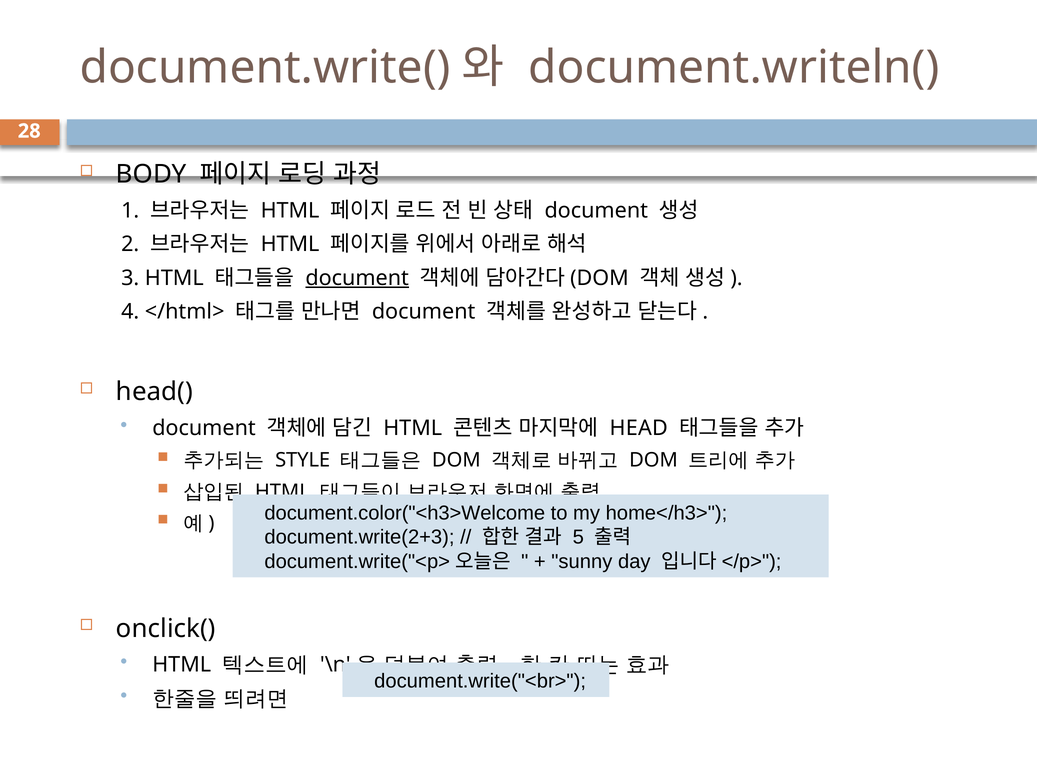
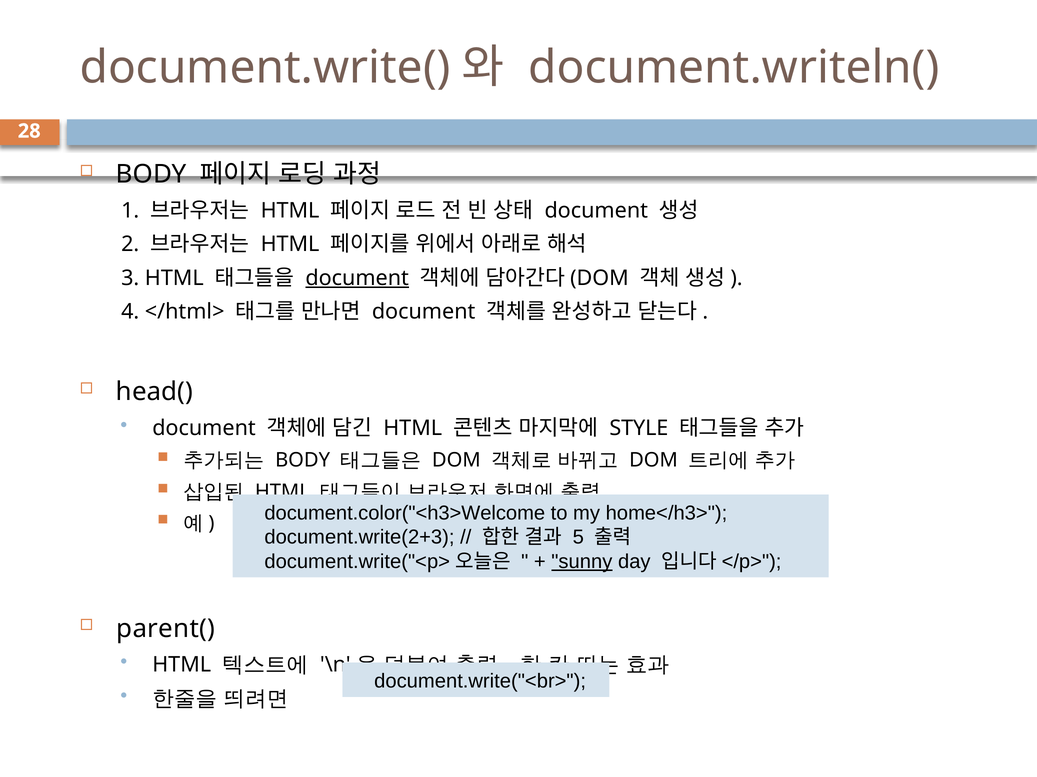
HEAD: HEAD -> STYLE
STYLE at (303, 461): STYLE -> BODY
sunny underline: none -> present
onclick(: onclick( -> parent(
